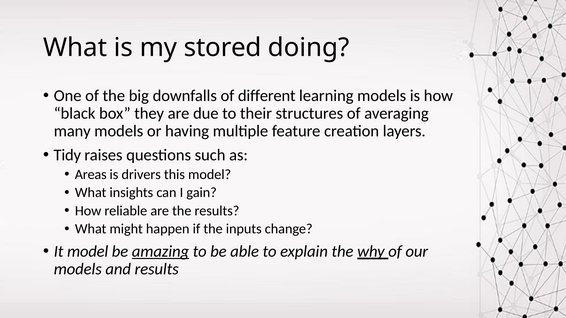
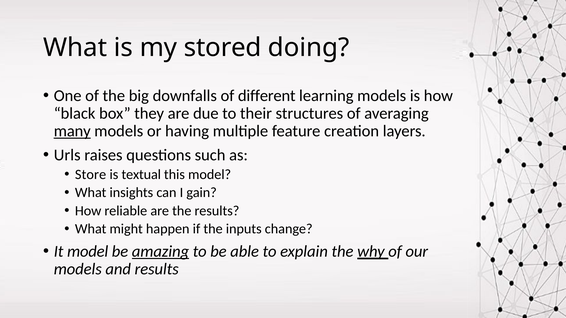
many underline: none -> present
Tidy: Tidy -> Urls
Areas: Areas -> Store
drivers: drivers -> textual
